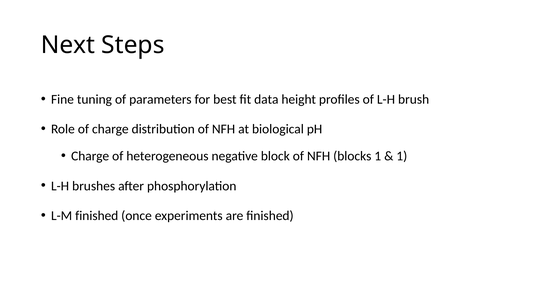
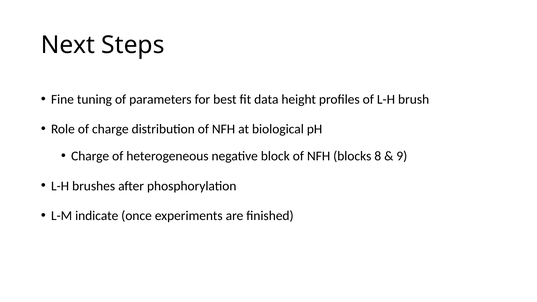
blocks 1: 1 -> 8
1 at (402, 156): 1 -> 9
L-M finished: finished -> indicate
